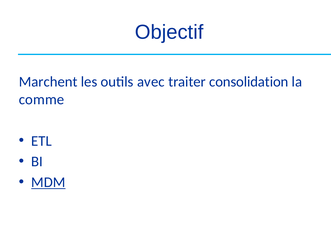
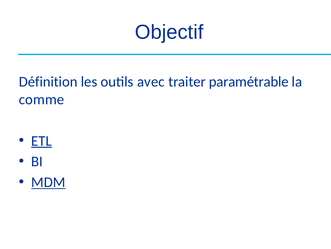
Marchent: Marchent -> Définition
consolidation: consolidation -> paramétrable
ETL underline: none -> present
